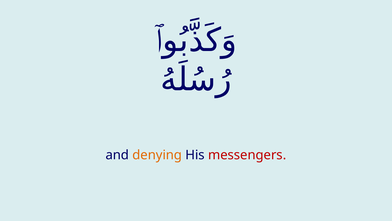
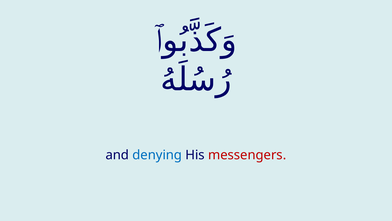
denying colour: orange -> blue
